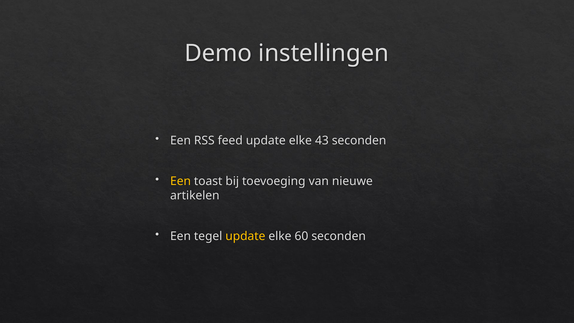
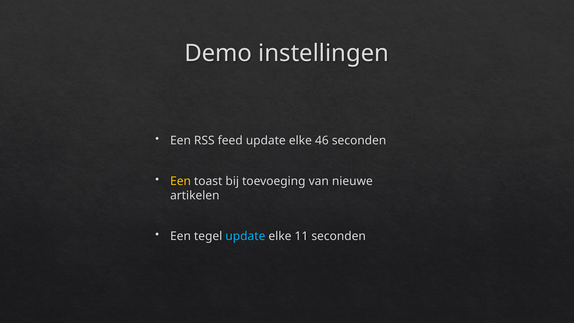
43: 43 -> 46
update at (245, 236) colour: yellow -> light blue
60: 60 -> 11
